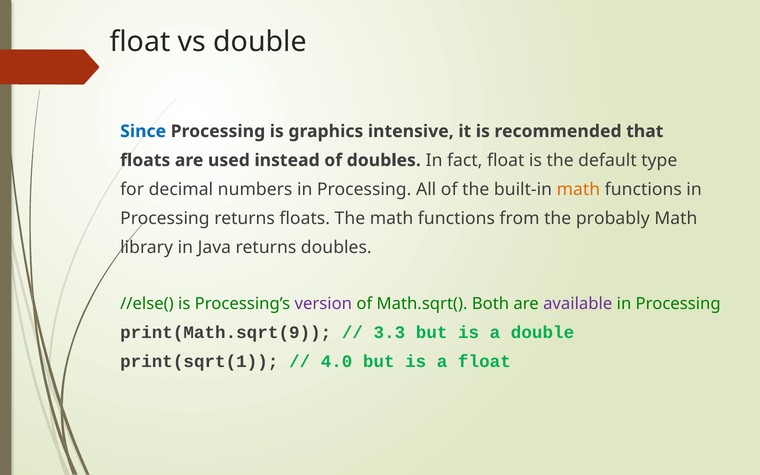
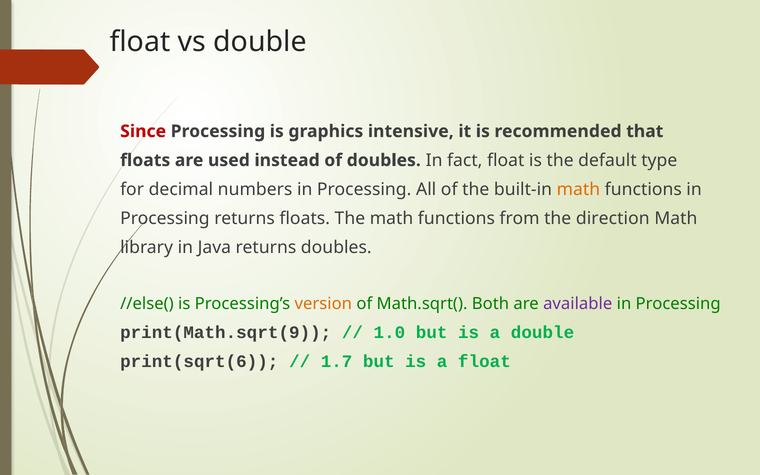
Since colour: blue -> red
probably: probably -> direction
version colour: purple -> orange
3.3: 3.3 -> 1.0
print(sqrt(1: print(sqrt(1 -> print(sqrt(6
4.0: 4.0 -> 1.7
